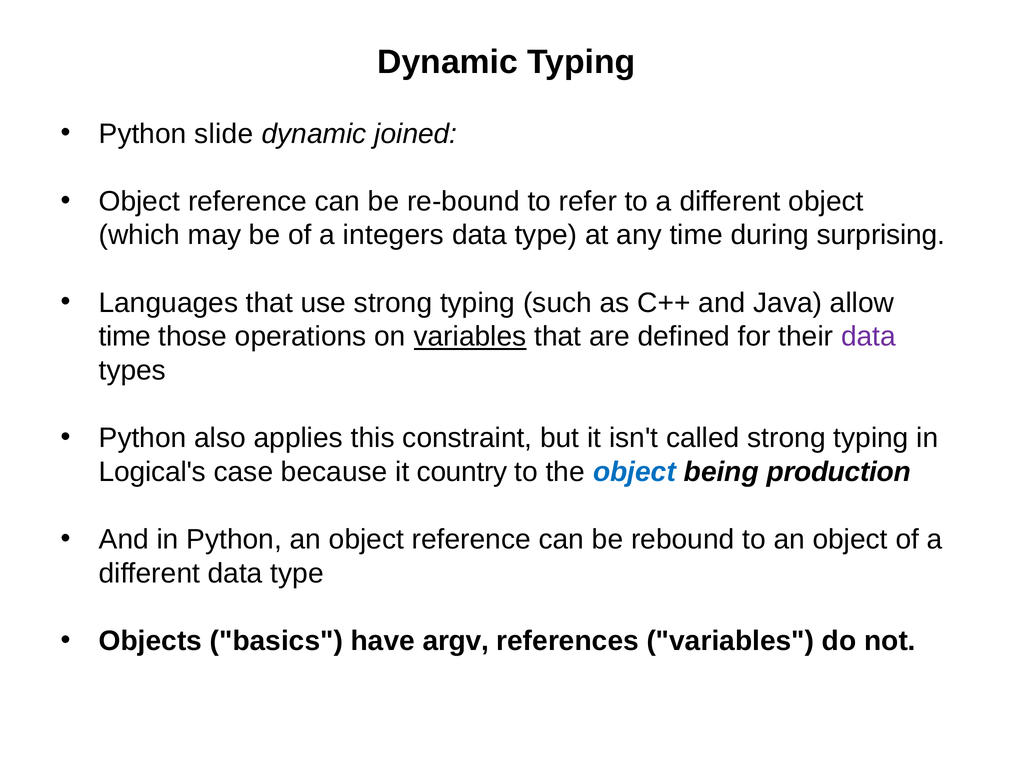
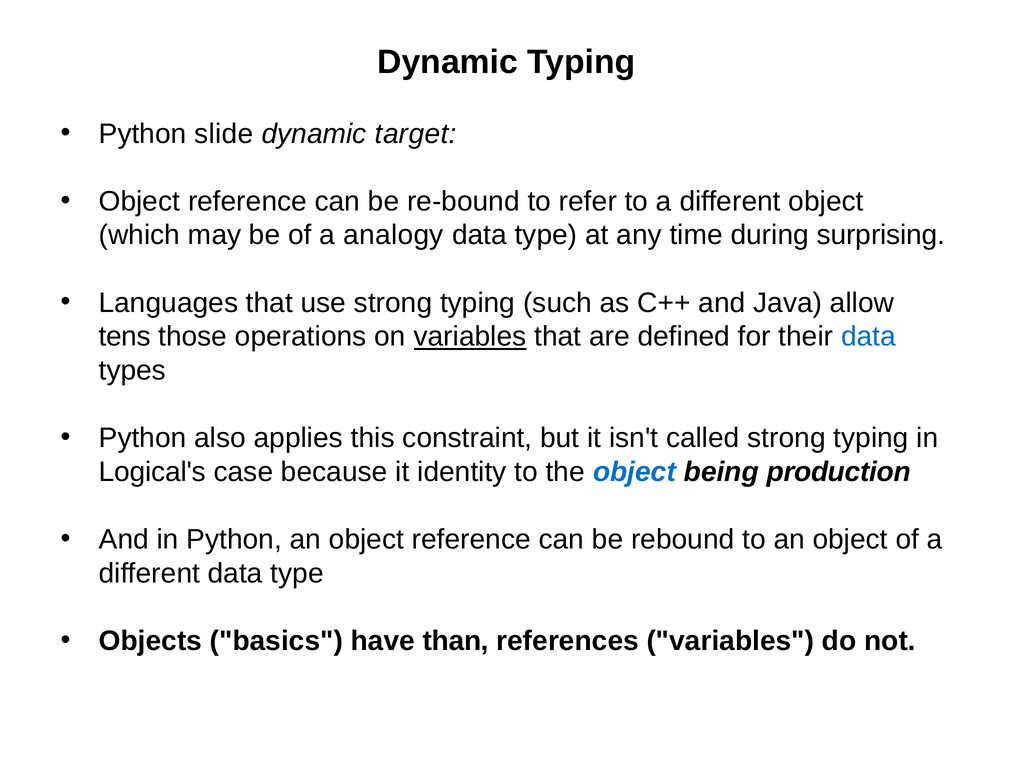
joined: joined -> target
integers: integers -> analogy
time at (125, 336): time -> tens
data at (868, 336) colour: purple -> blue
country: country -> identity
argv: argv -> than
